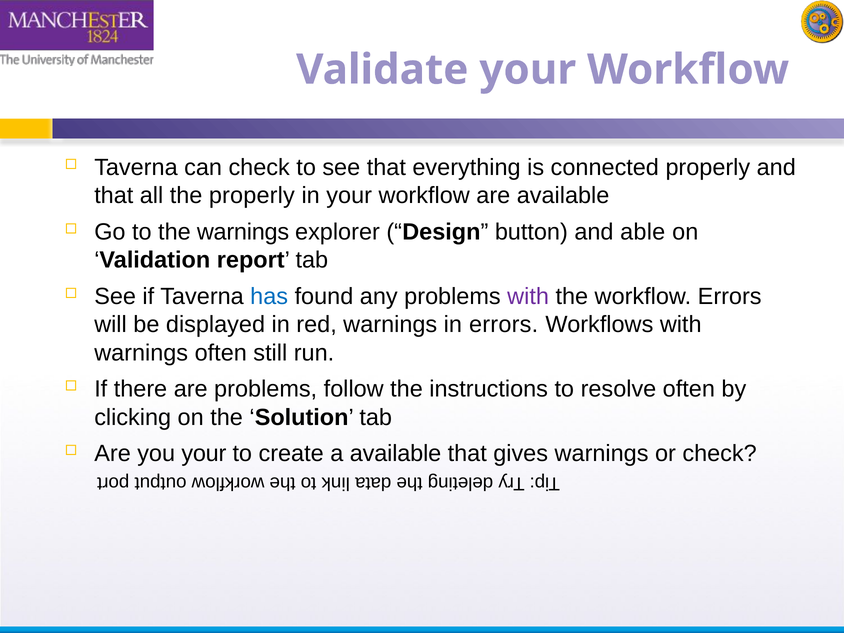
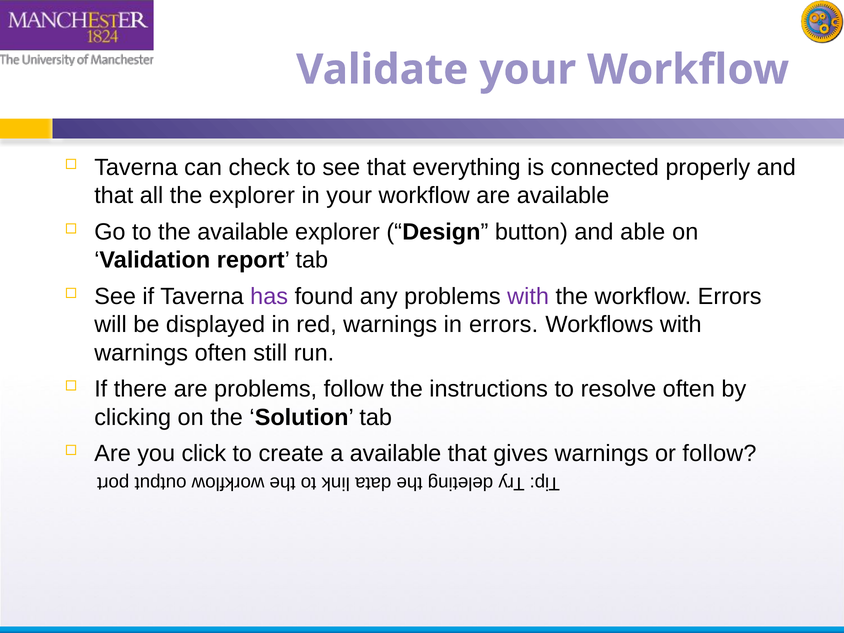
the properly: properly -> explorer
the warnings: warnings -> available
has colour: blue -> purple
you your: your -> click
or check: check -> follow
